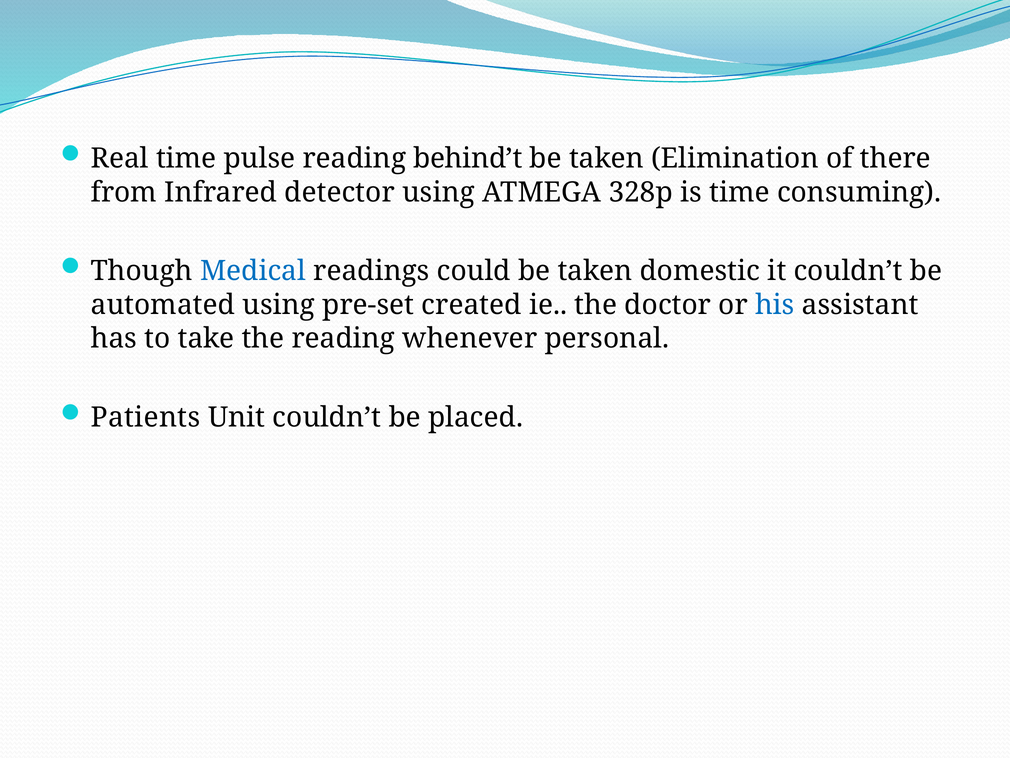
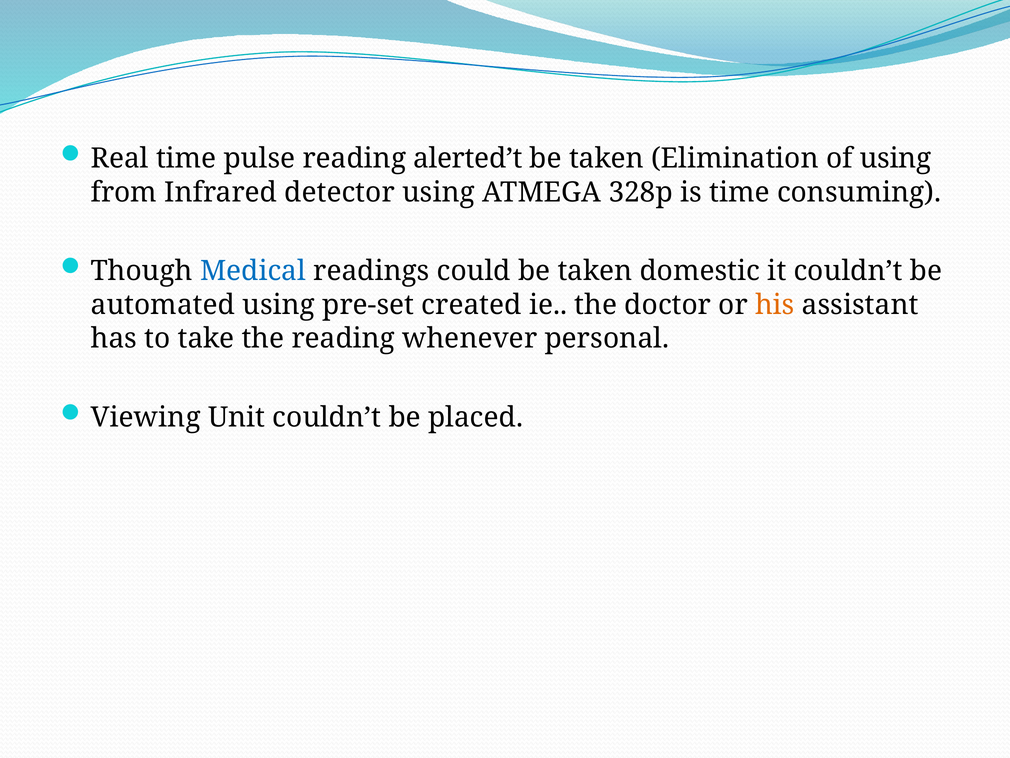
behind’t: behind’t -> alerted’t
of there: there -> using
his colour: blue -> orange
Patients: Patients -> Viewing
